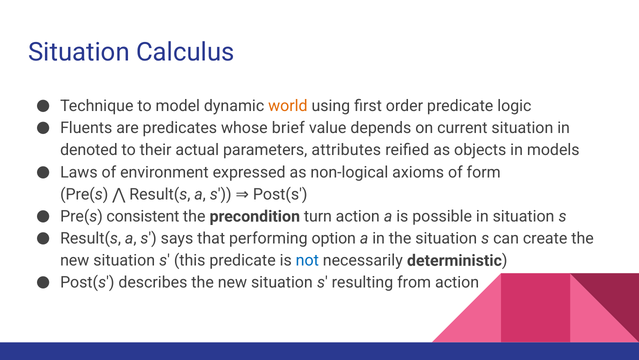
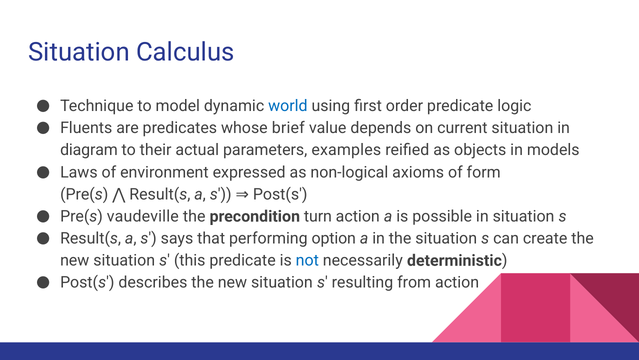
world colour: orange -> blue
denoted: denoted -> diagram
attributes: attributes -> examples
consistent: consistent -> vaudeville
